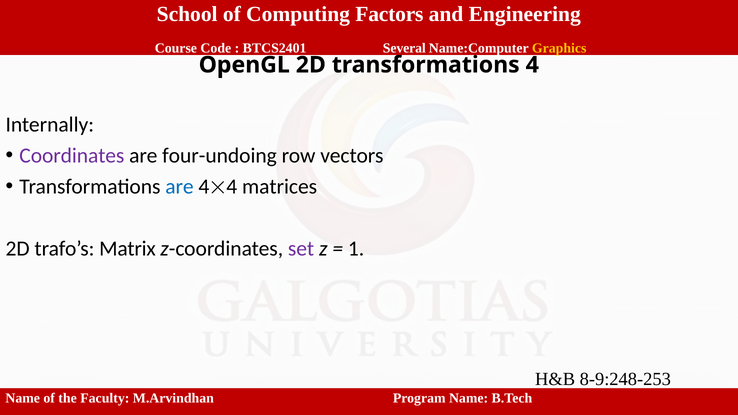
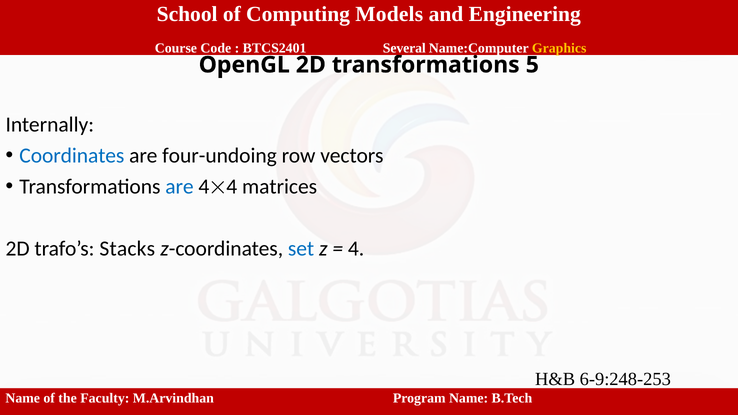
Factors: Factors -> Models
4: 4 -> 5
Coordinates colour: purple -> blue
Matrix: Matrix -> Stacks
set colour: purple -> blue
1: 1 -> 4
8-9:248-253: 8-9:248-253 -> 6-9:248-253
